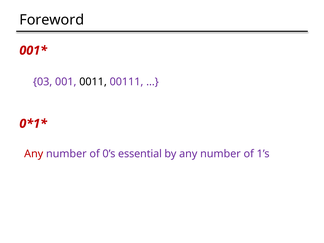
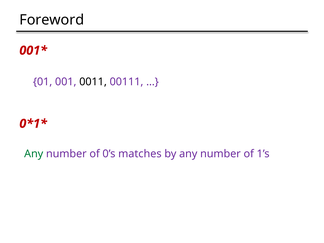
03: 03 -> 01
Any at (34, 154) colour: red -> green
essential: essential -> matches
